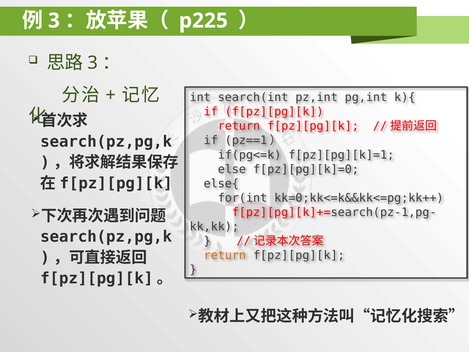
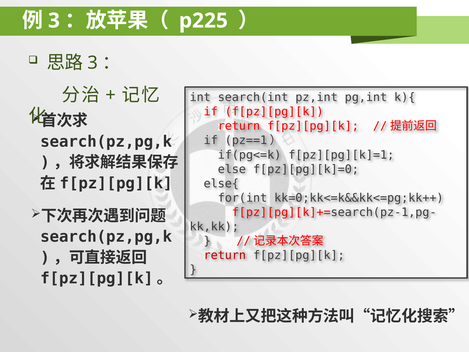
return at (225, 255) colour: orange -> red
